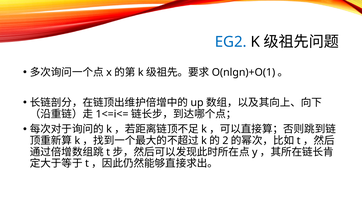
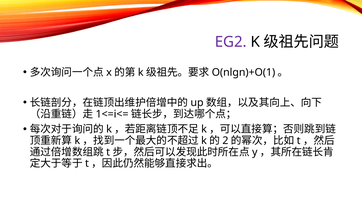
EG2 colour: blue -> purple
